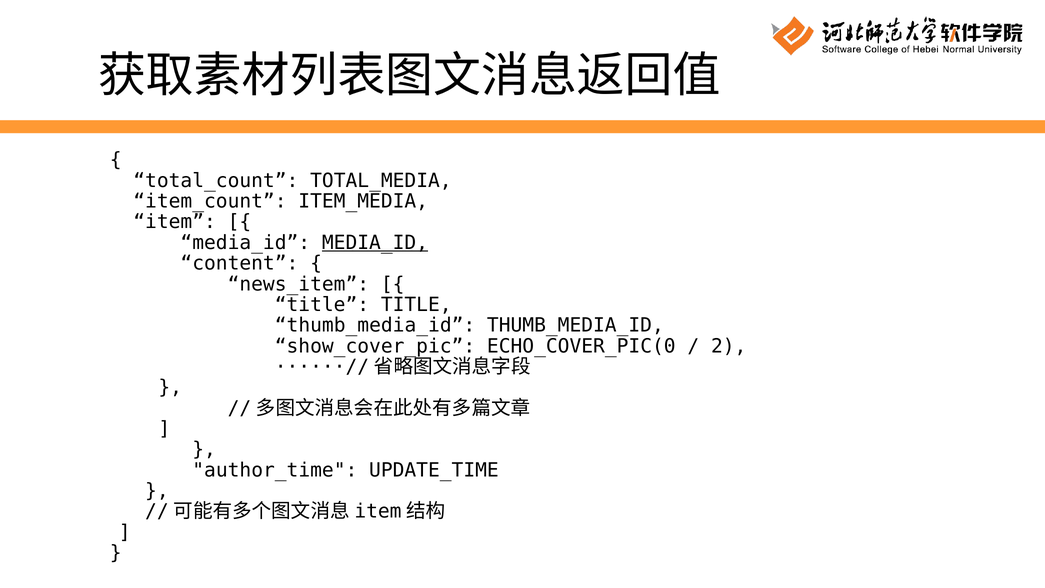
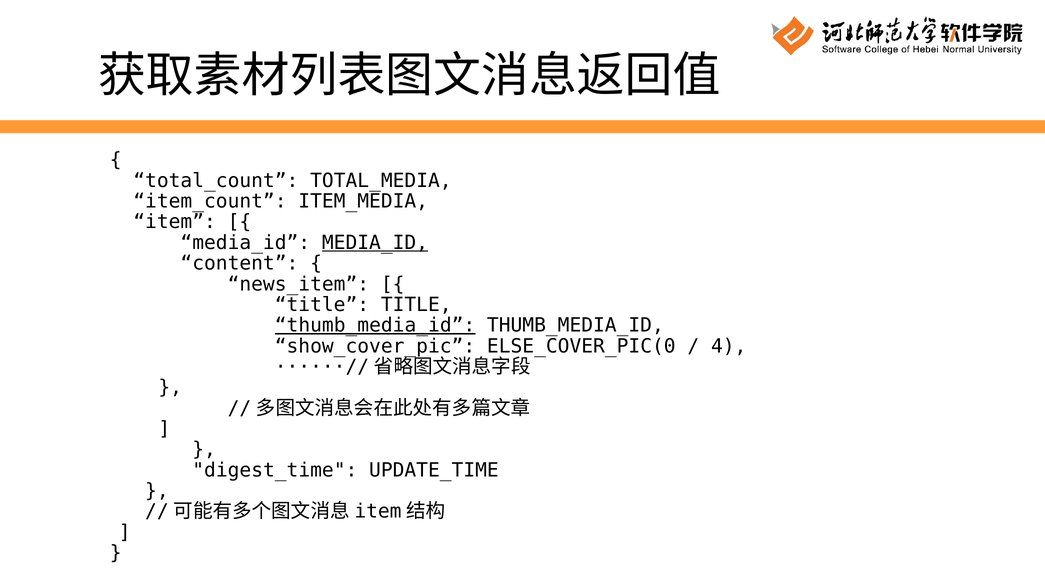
thumb_media_id at (375, 325) underline: none -> present
ECHO_COVER_PIC(0: ECHO_COVER_PIC(0 -> ELSE_COVER_PIC(0
2: 2 -> 4
author_time: author_time -> digest_time
